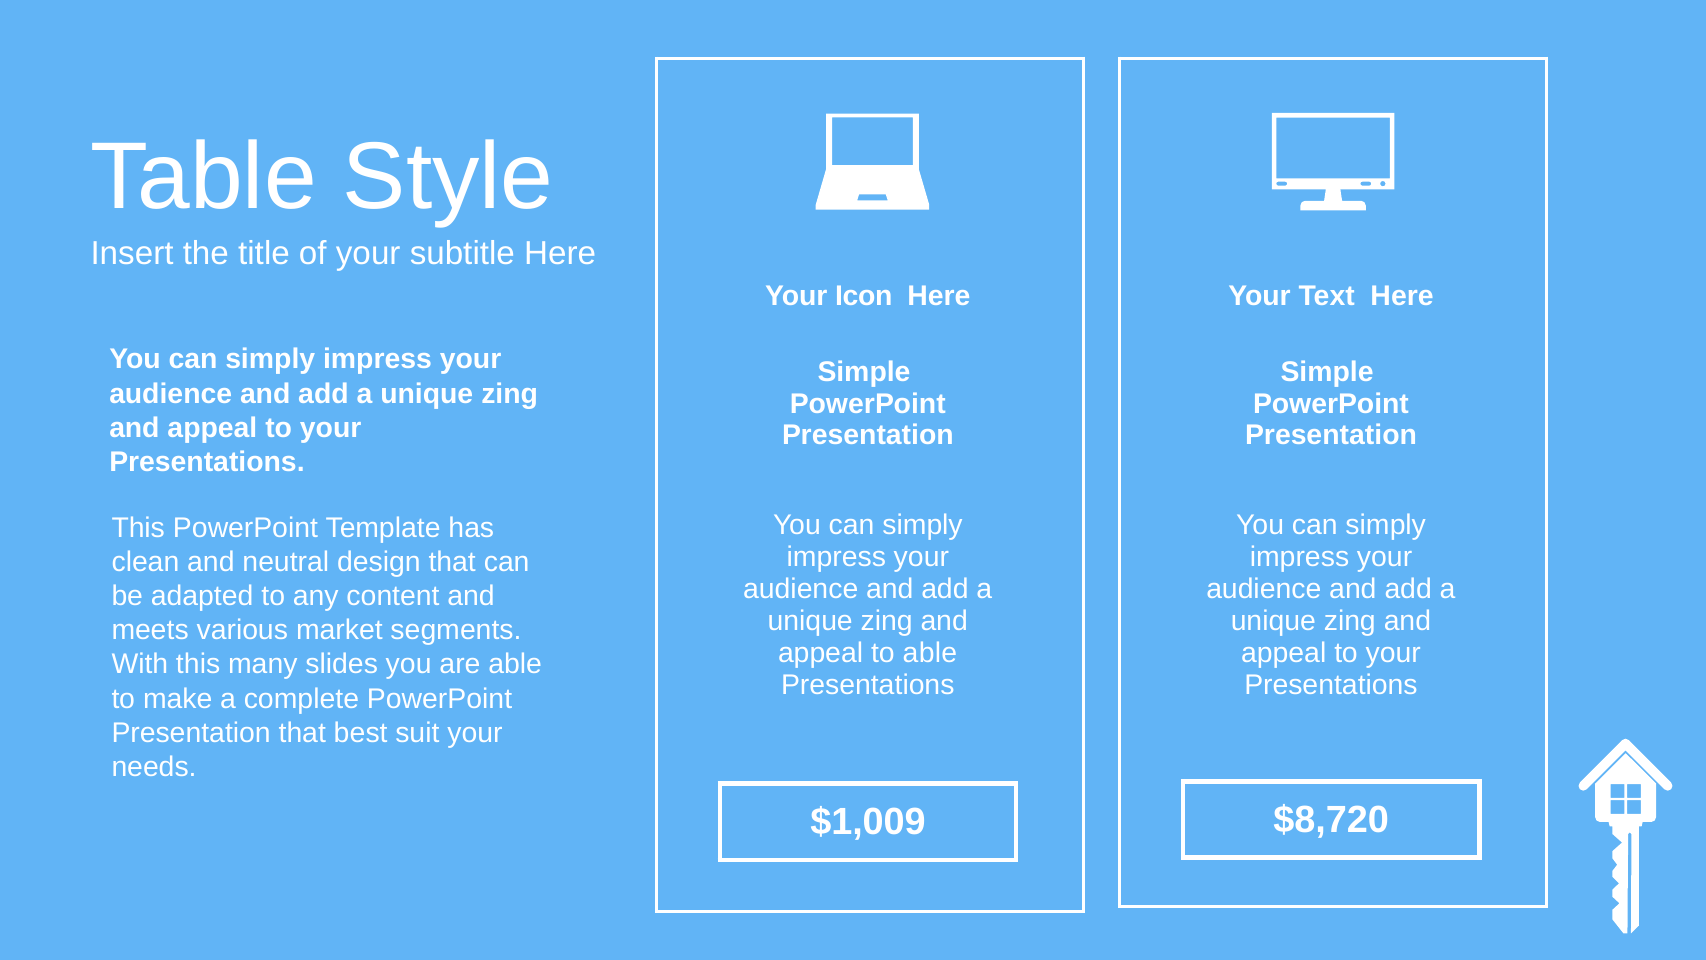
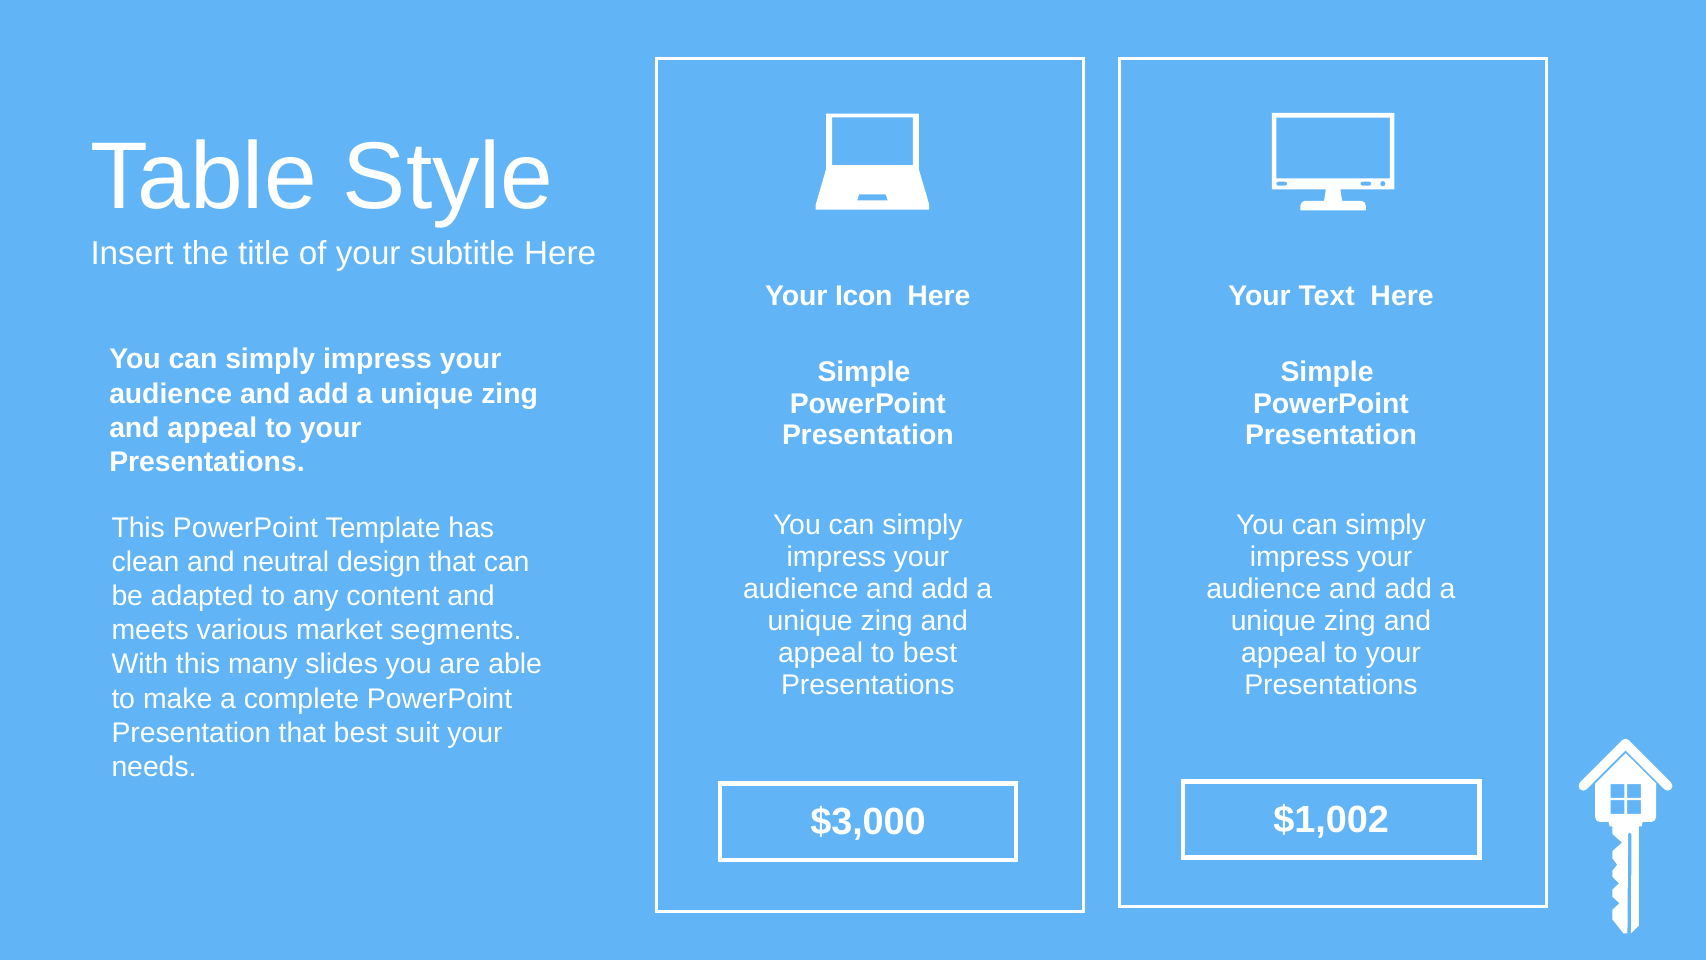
to able: able -> best
$8,720: $8,720 -> $1,002
$1,009: $1,009 -> $3,000
